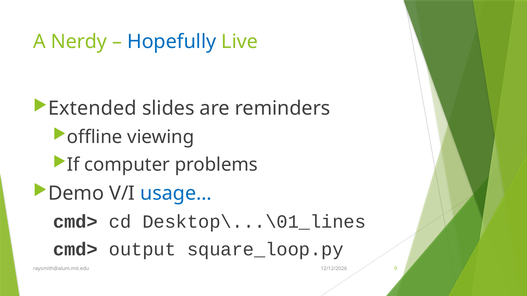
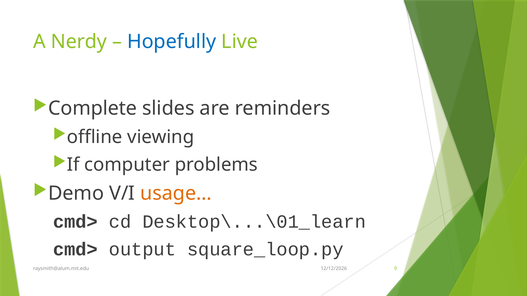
Extended: Extended -> Complete
usage… colour: blue -> orange
Desktop\...\01_lines: Desktop\...\01_lines -> Desktop\...\01_learn
